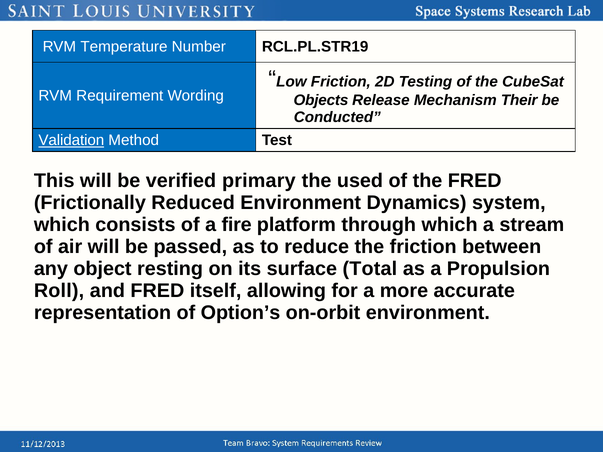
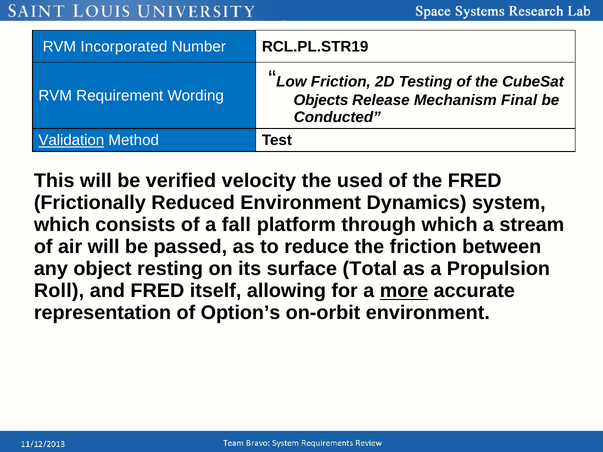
Temperature: Temperature -> Incorporated
Their: Their -> Final
primary: primary -> velocity
fire: fire -> fall
more underline: none -> present
